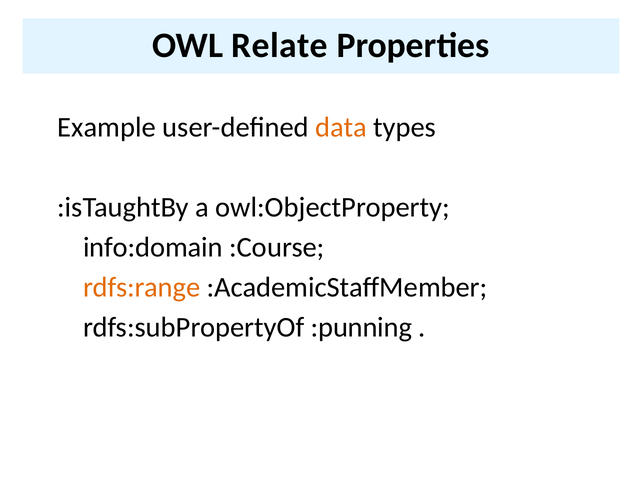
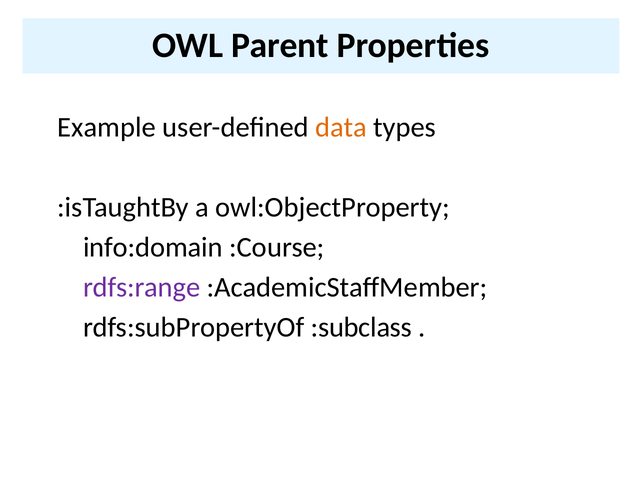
Relate: Relate -> Parent
rdfs:range colour: orange -> purple
:punning: :punning -> :subclass
